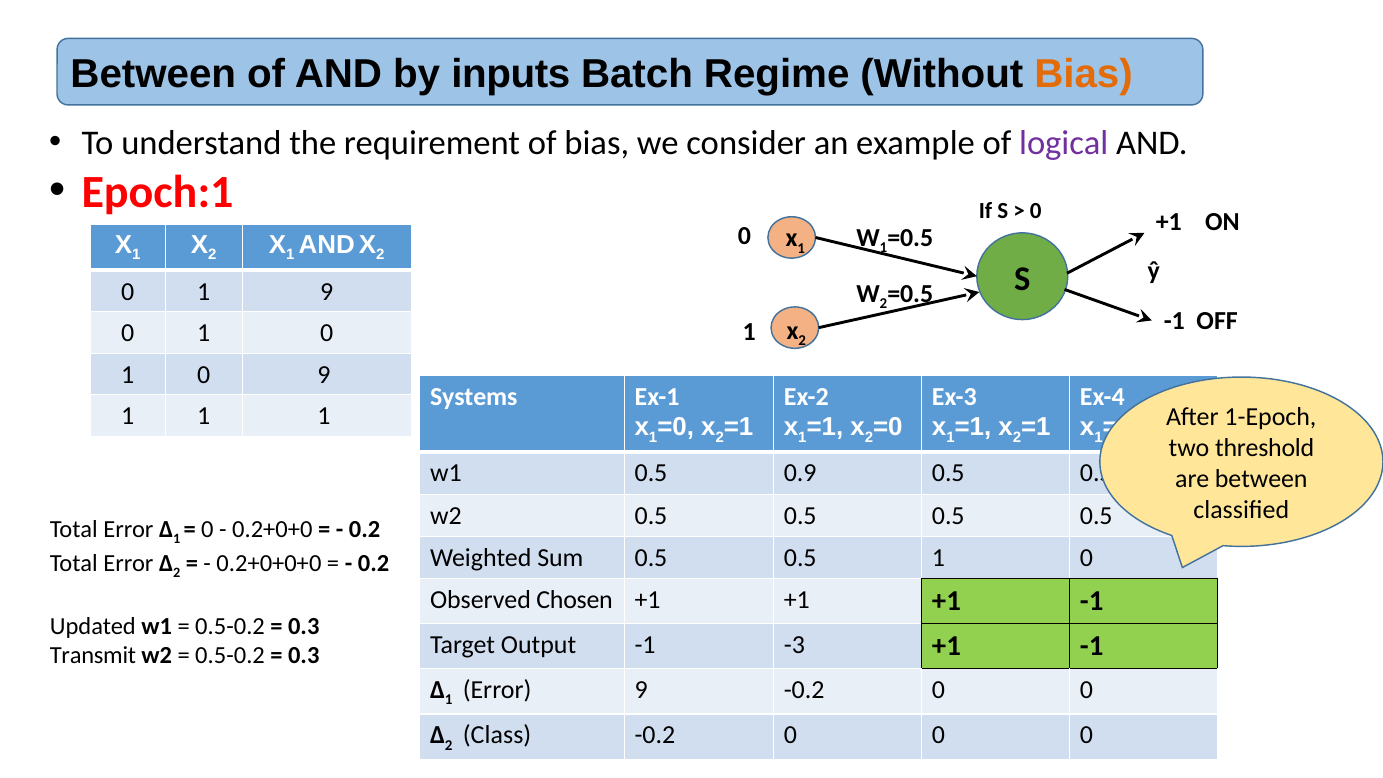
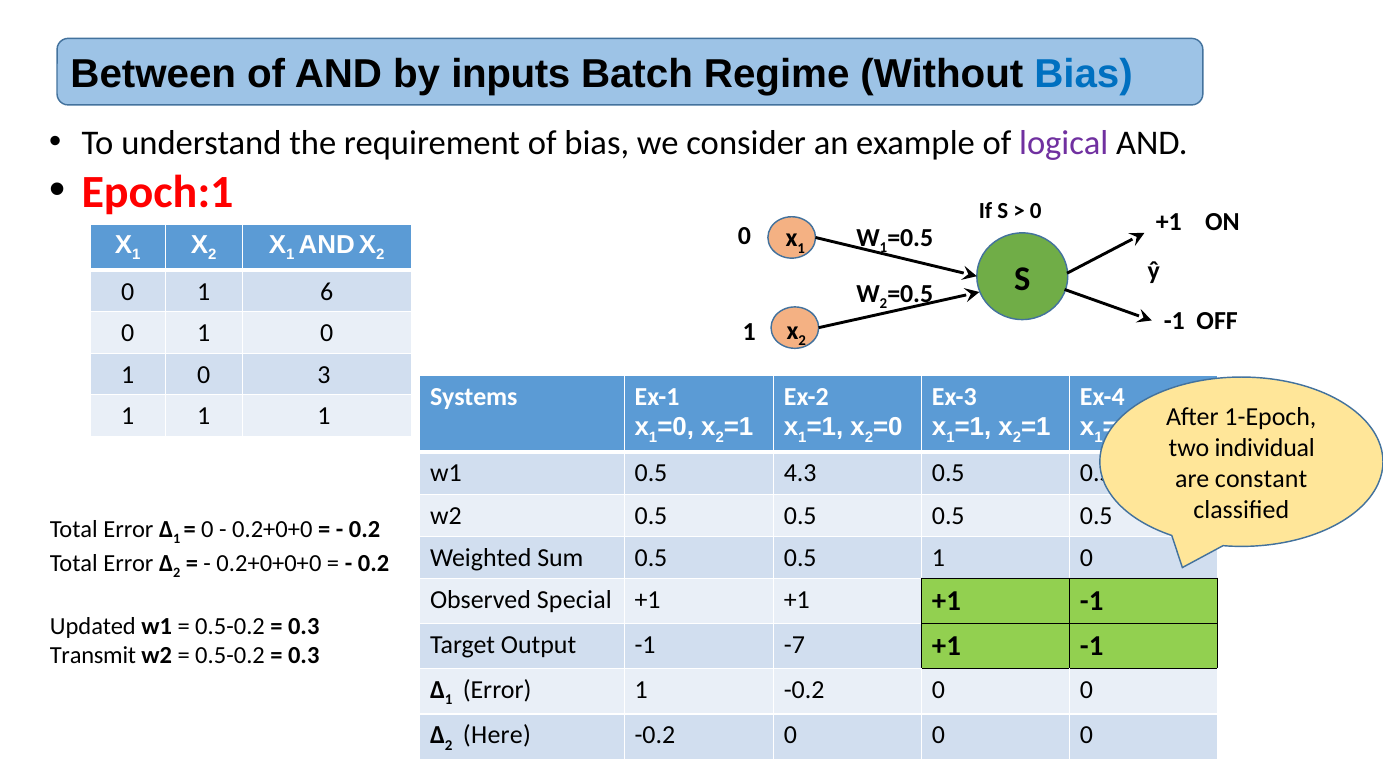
Bias at (1084, 74) colour: orange -> blue
1 9: 9 -> 6
0 9: 9 -> 3
threshold: threshold -> individual
0.9: 0.9 -> 4.3
are between: between -> constant
Chosen: Chosen -> Special
-3: -3 -> -7
Error 9: 9 -> 1
Class: Class -> Here
